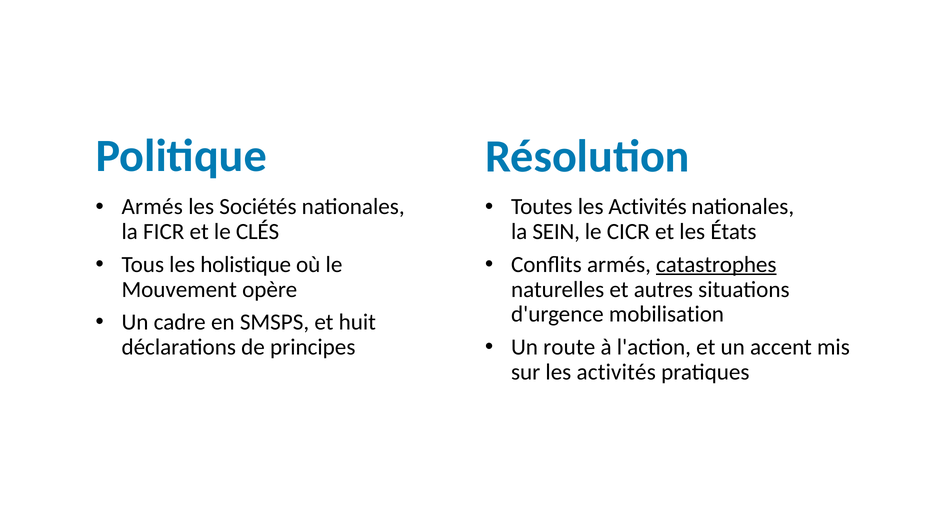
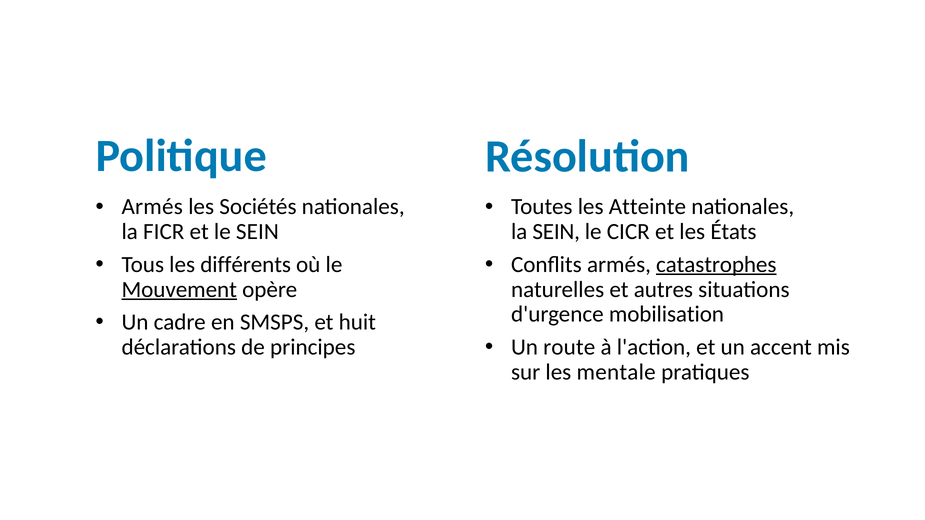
Toutes les Activités: Activités -> Atteinte
le CLÉS: CLÉS -> SEIN
holistique: holistique -> différents
Mouvement underline: none -> present
sur les activités: activités -> mentale
